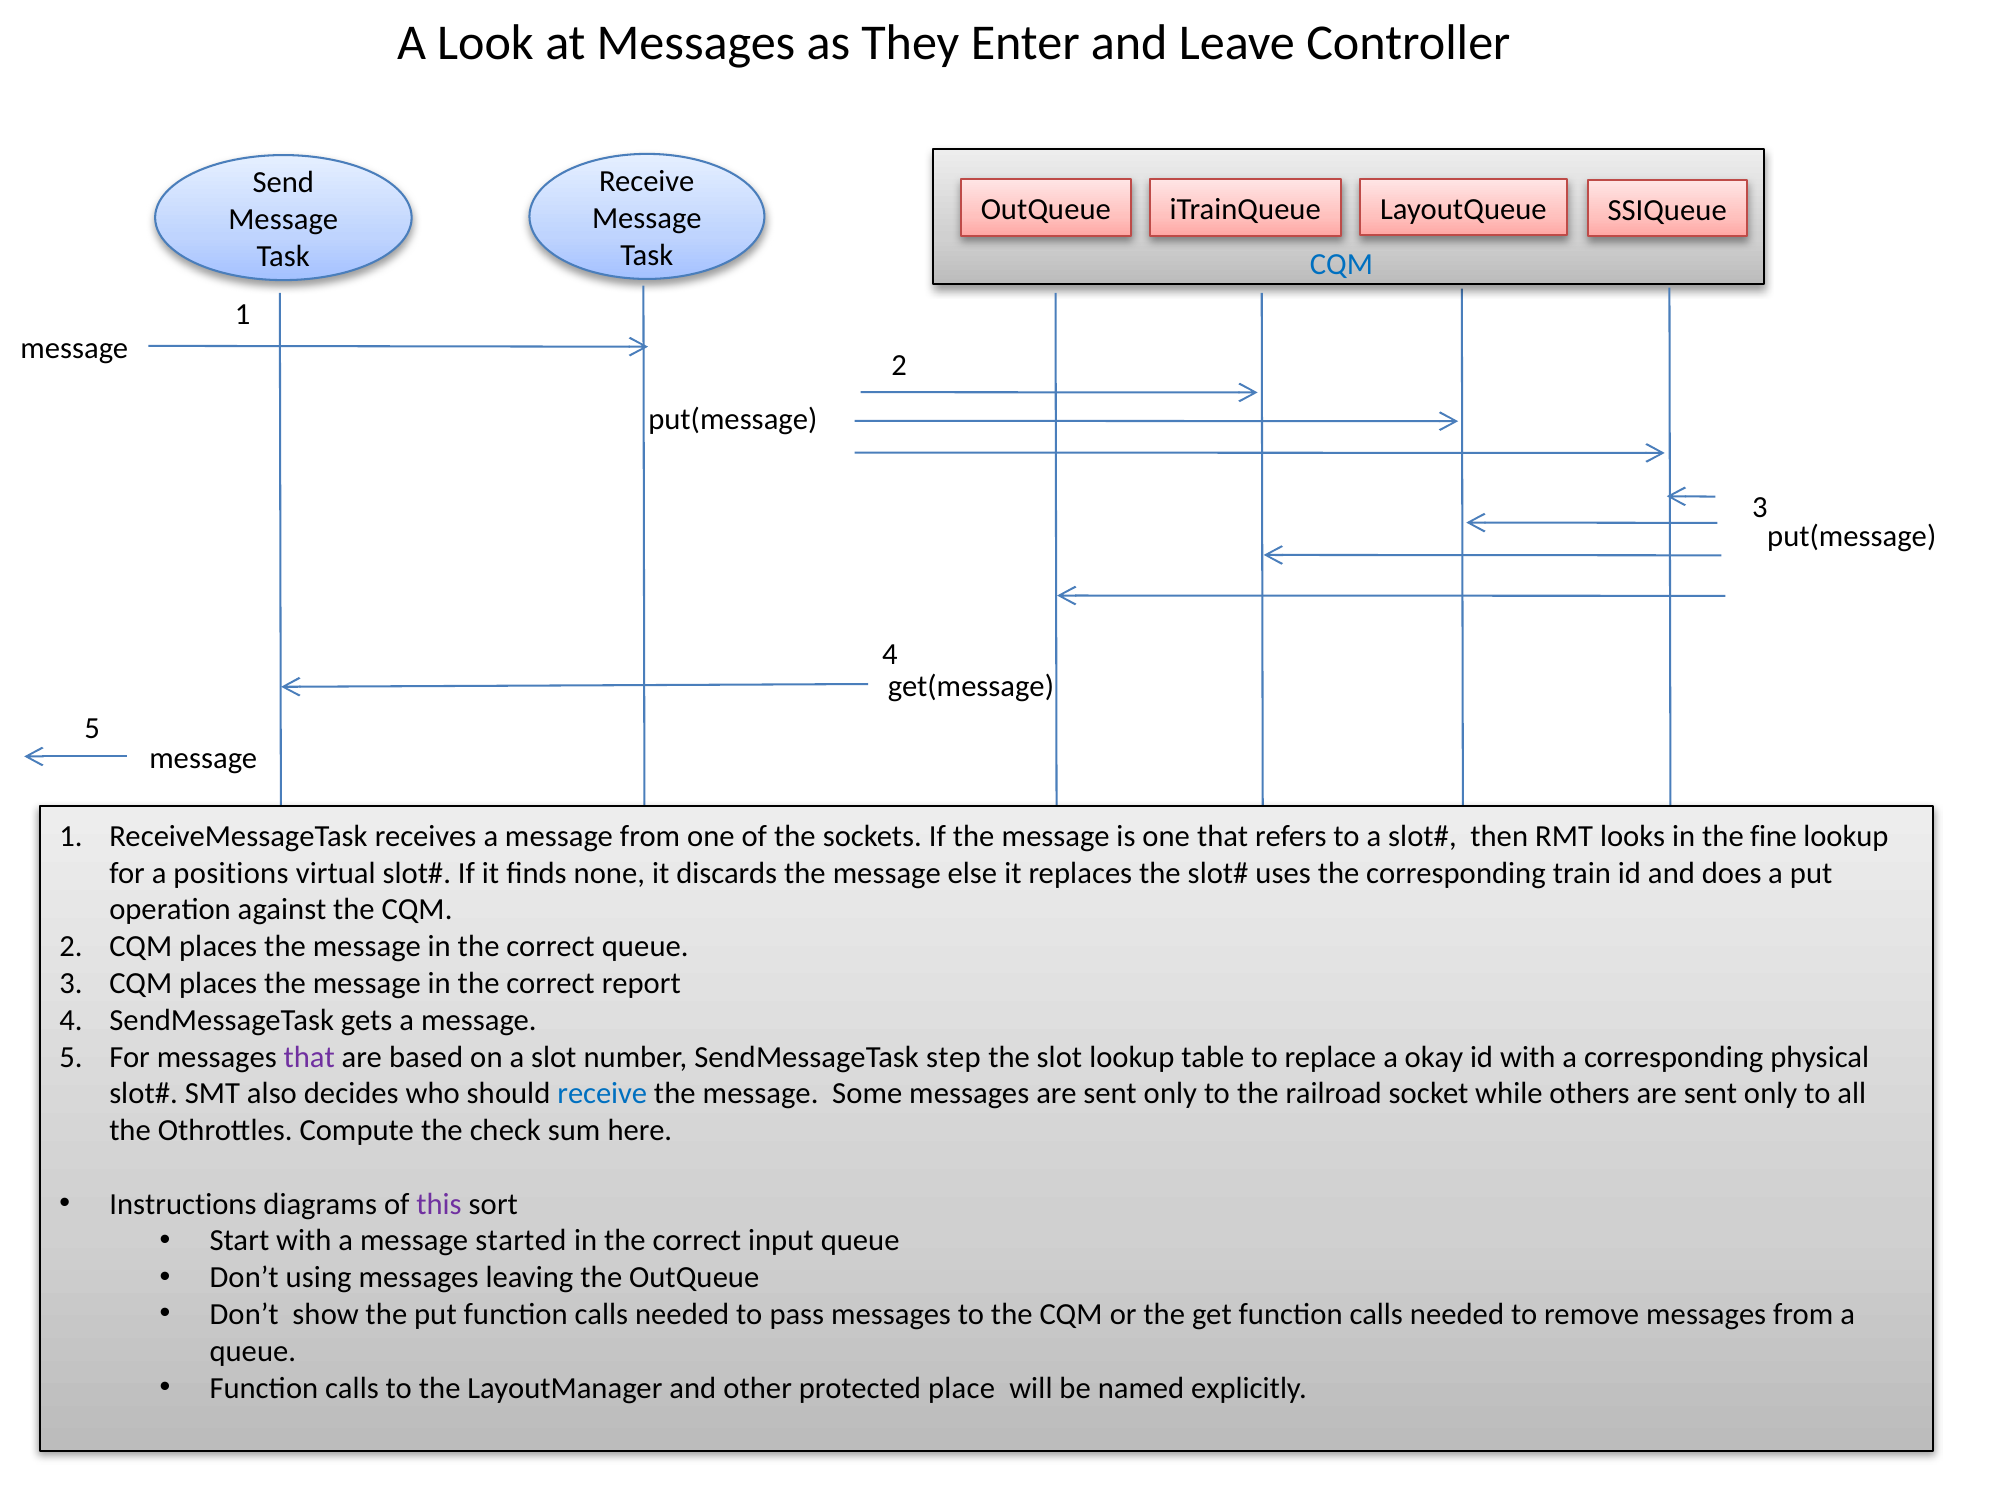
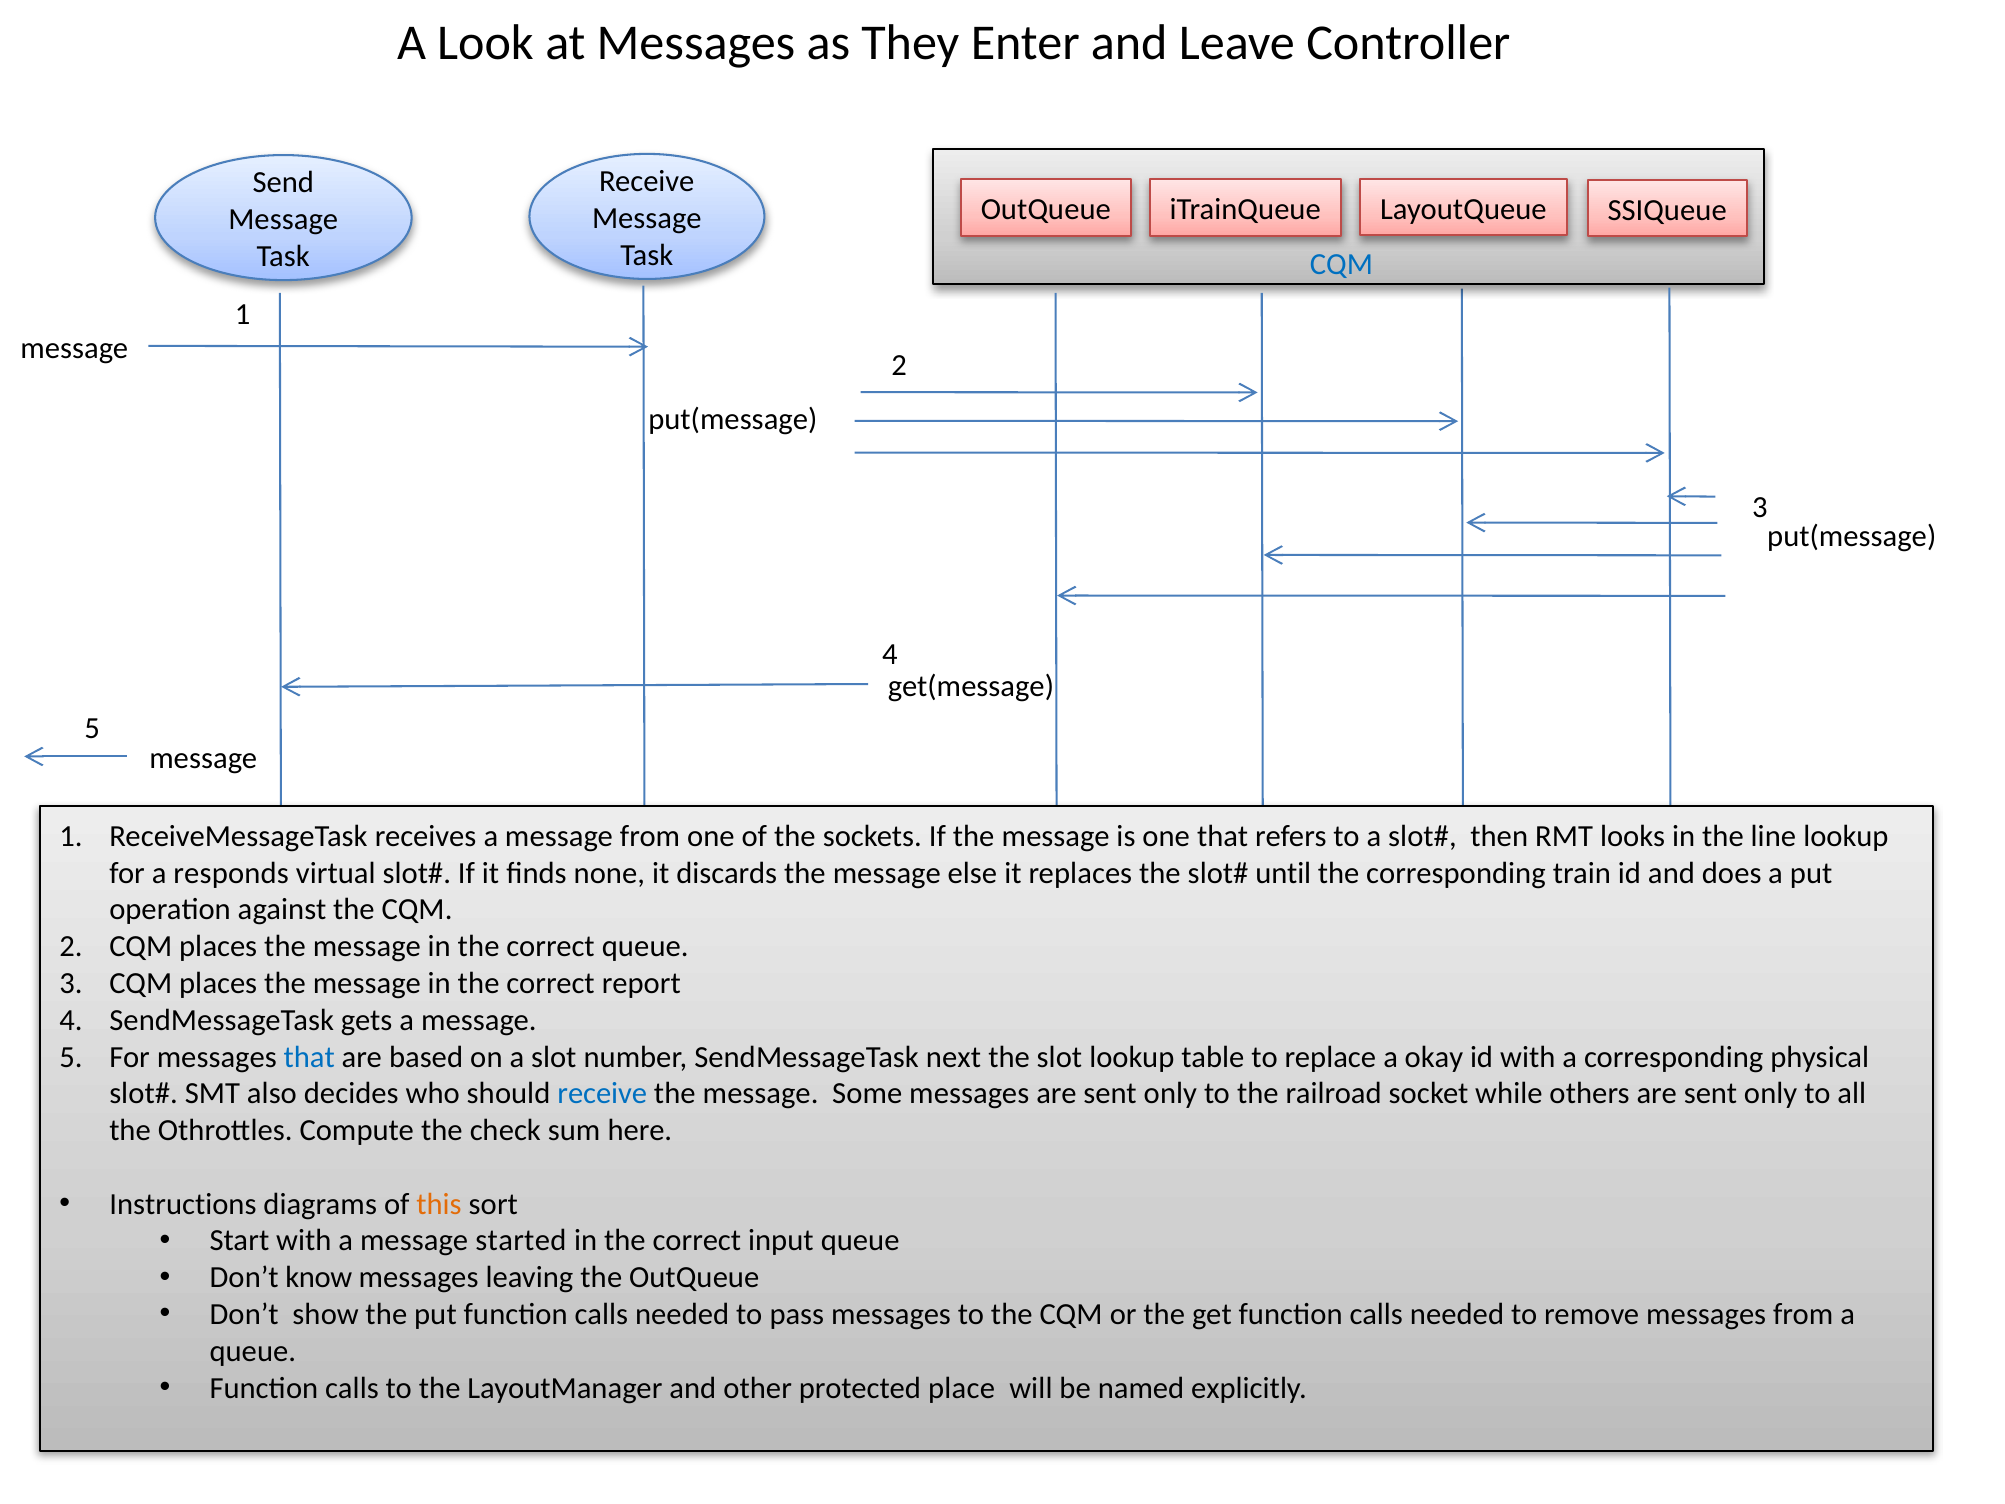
fine: fine -> line
positions: positions -> responds
uses: uses -> until
that at (309, 1057) colour: purple -> blue
step: step -> next
this colour: purple -> orange
using: using -> know
